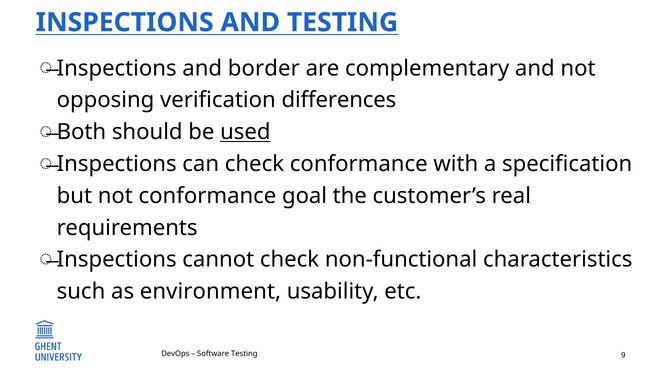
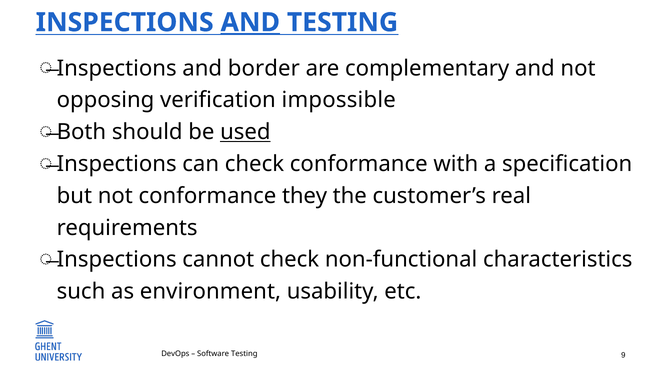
AND at (250, 22) underline: none -> present
differences: differences -> impossible
goal: goal -> they
